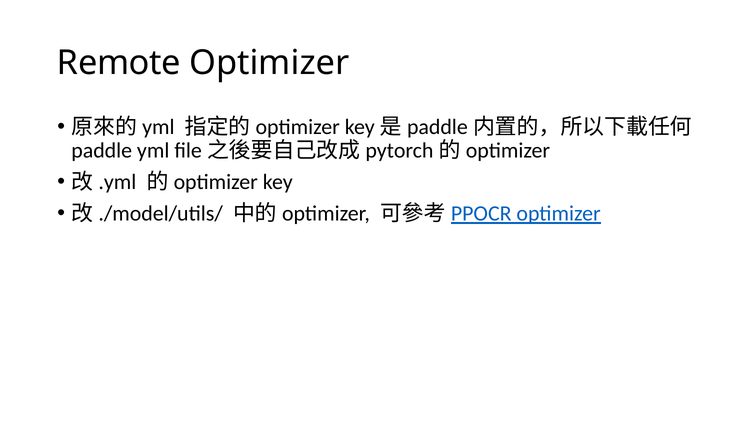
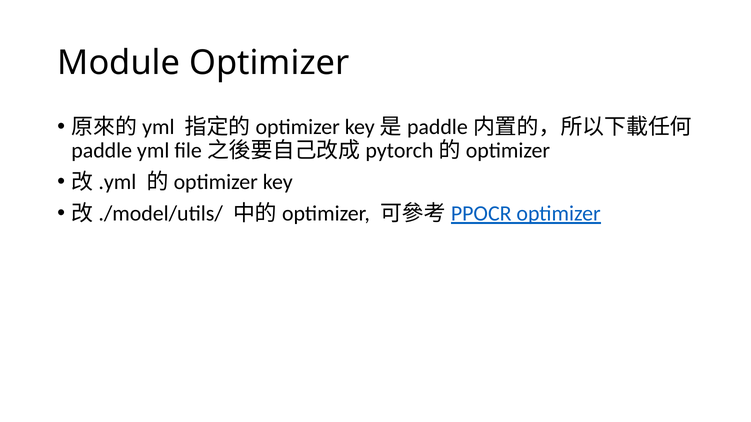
Remote: Remote -> Module
